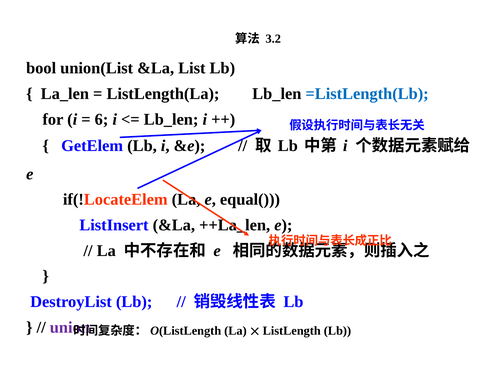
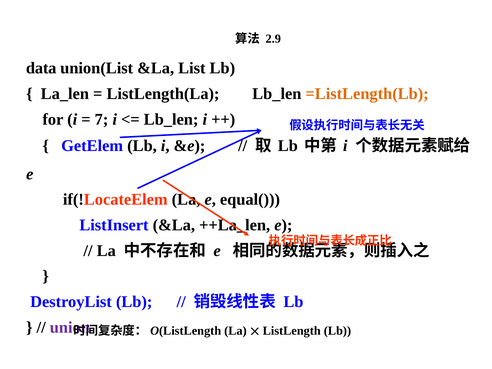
3.2: 3.2 -> 2.9
bool: bool -> data
=ListLength(Lb colour: blue -> orange
6: 6 -> 7
